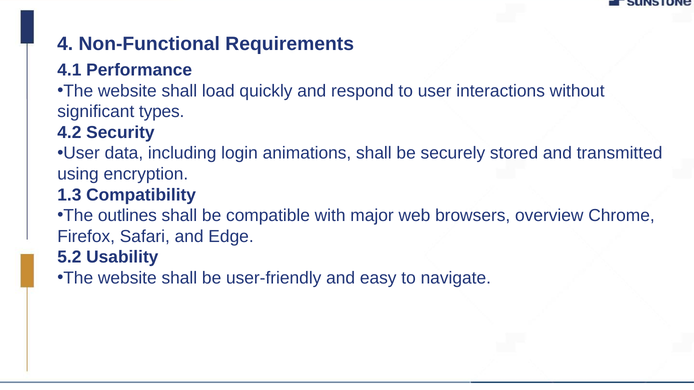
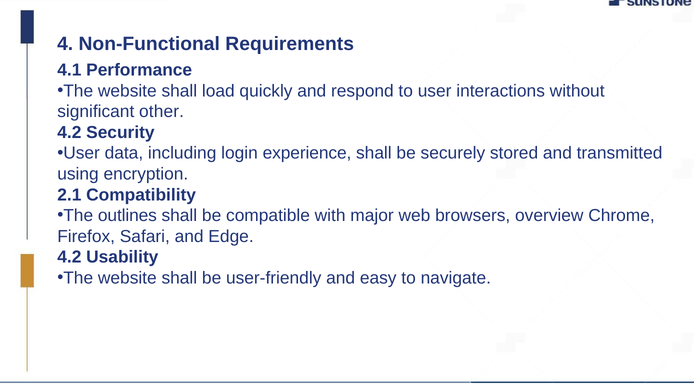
types: types -> other
animations: animations -> experience
1.3: 1.3 -> 2.1
5.2 at (69, 258): 5.2 -> 4.2
